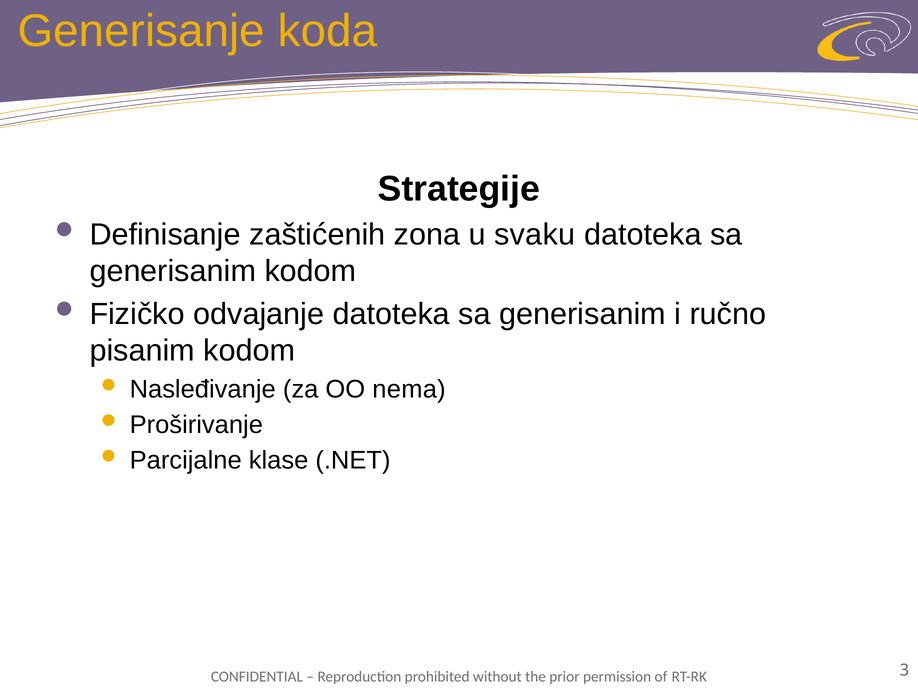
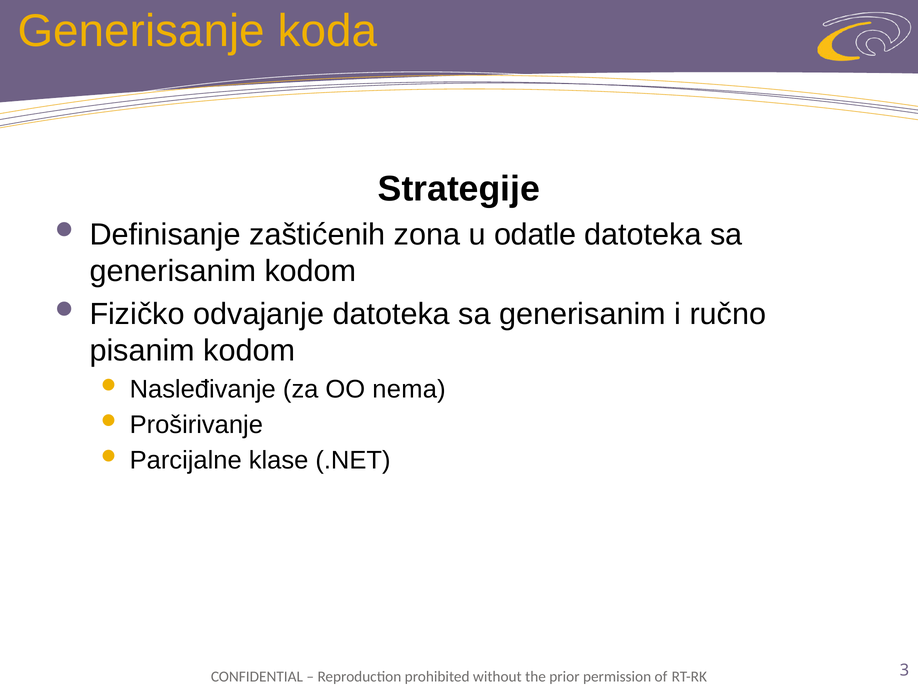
svaku: svaku -> odatle
